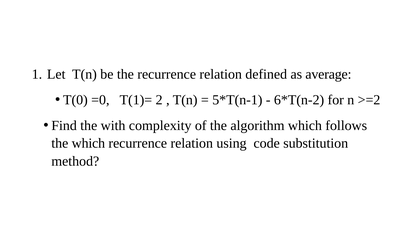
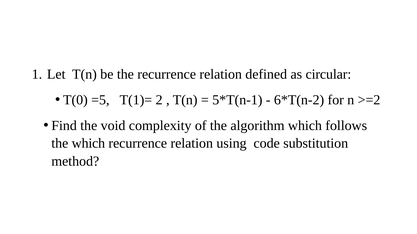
average: average -> circular
=0: =0 -> =5
with: with -> void
